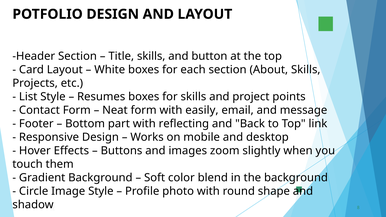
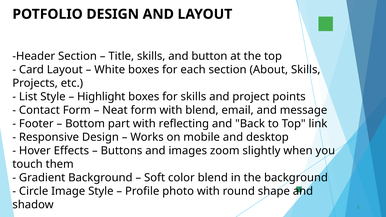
Resumes: Resumes -> Highlight
with easily: easily -> blend
